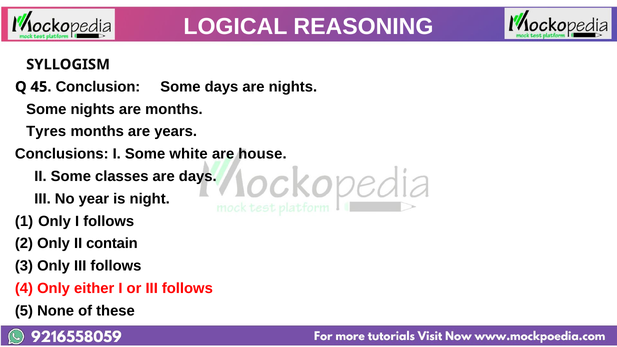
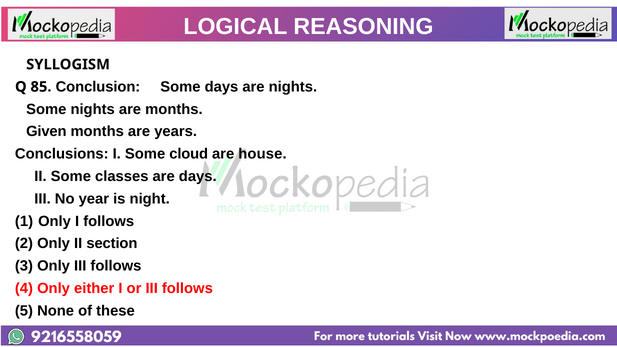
45: 45 -> 85
Tyres: Tyres -> Given
white: white -> cloud
contain: contain -> section
